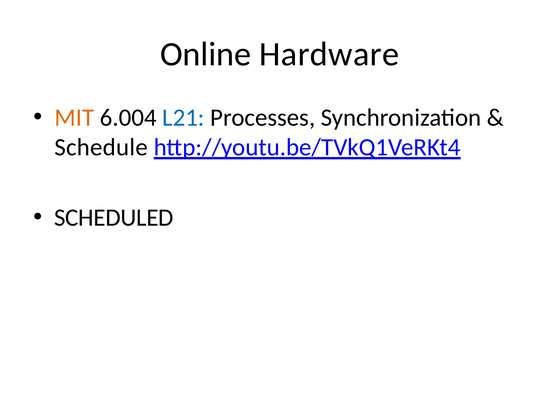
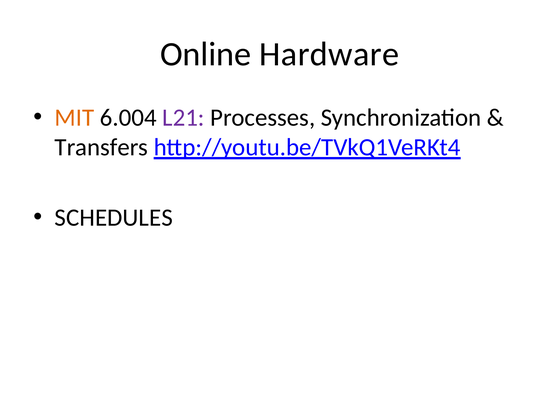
L21 colour: blue -> purple
Schedule: Schedule -> Transfers
SCHEDULED: SCHEDULED -> SCHEDULES
